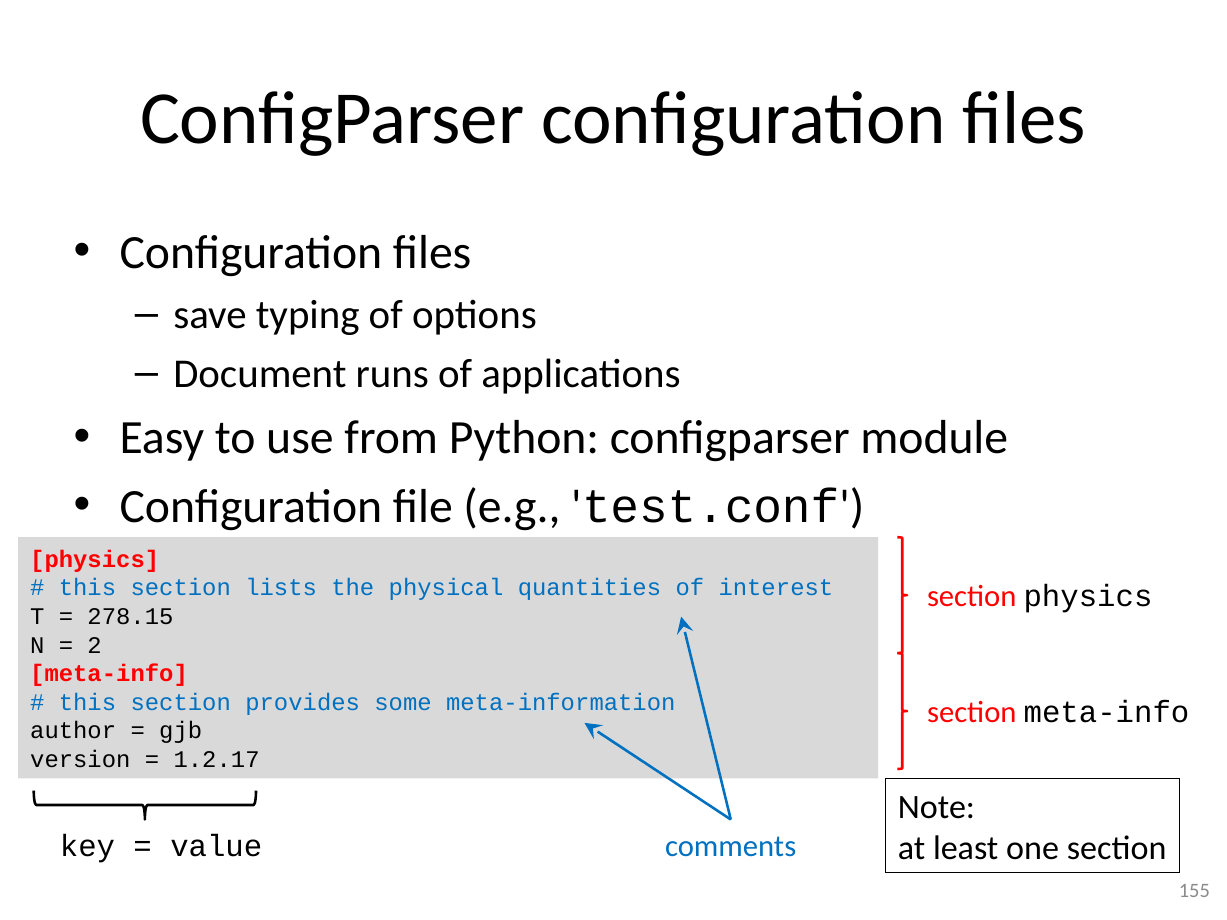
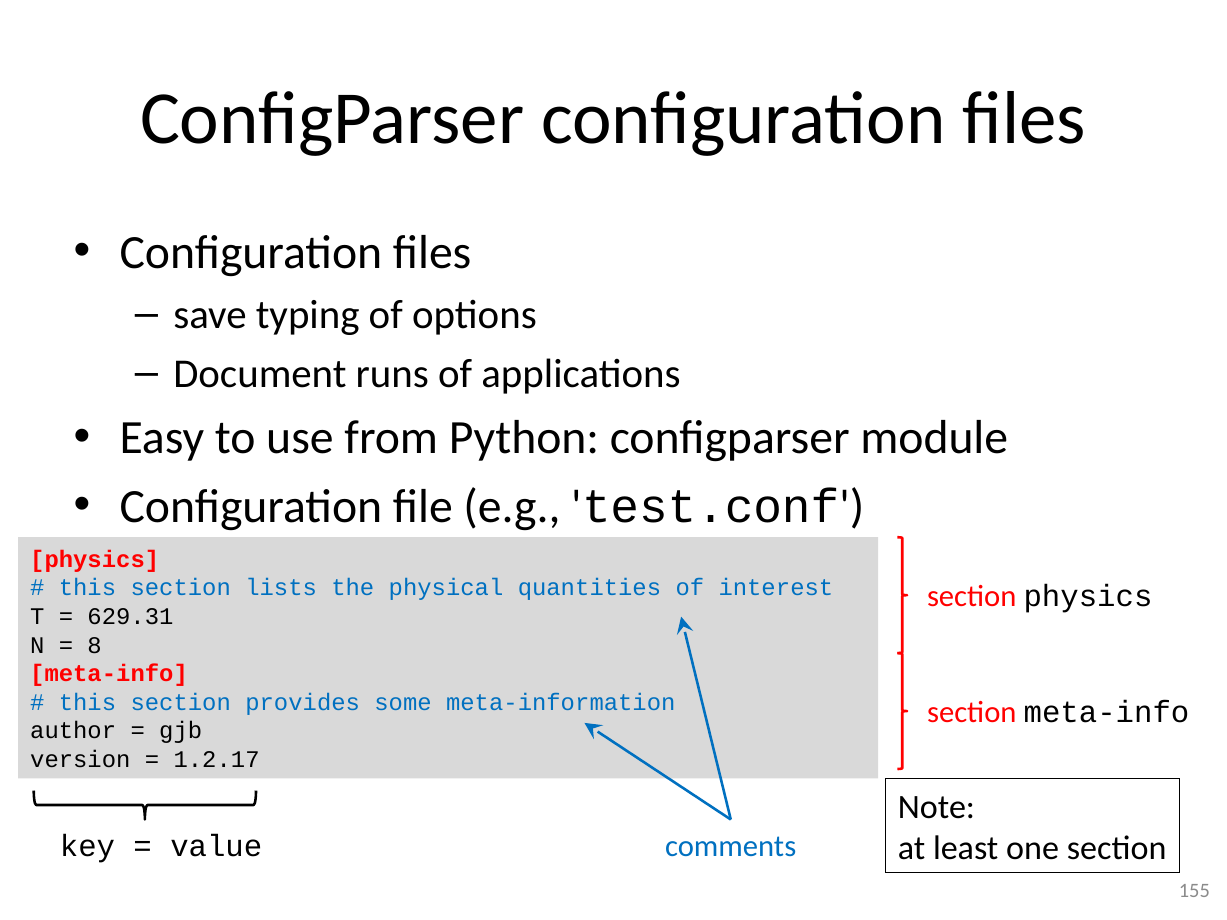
278.15: 278.15 -> 629.31
2: 2 -> 8
